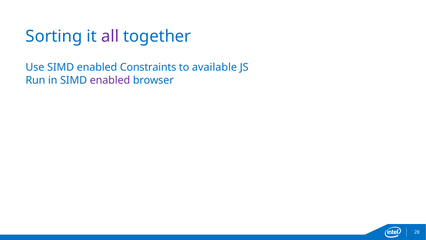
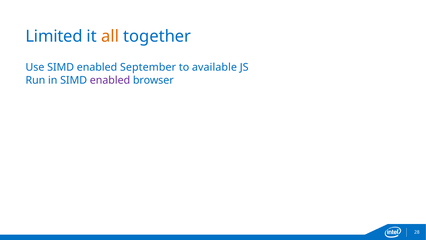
Sorting: Sorting -> Limited
all colour: purple -> orange
Constraints: Constraints -> September
